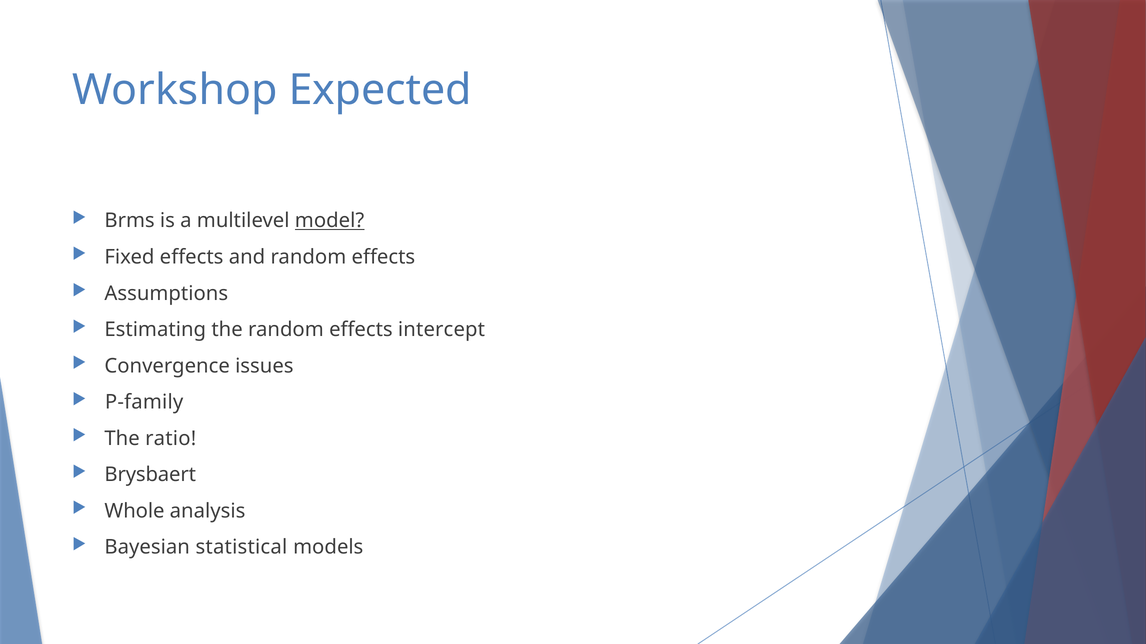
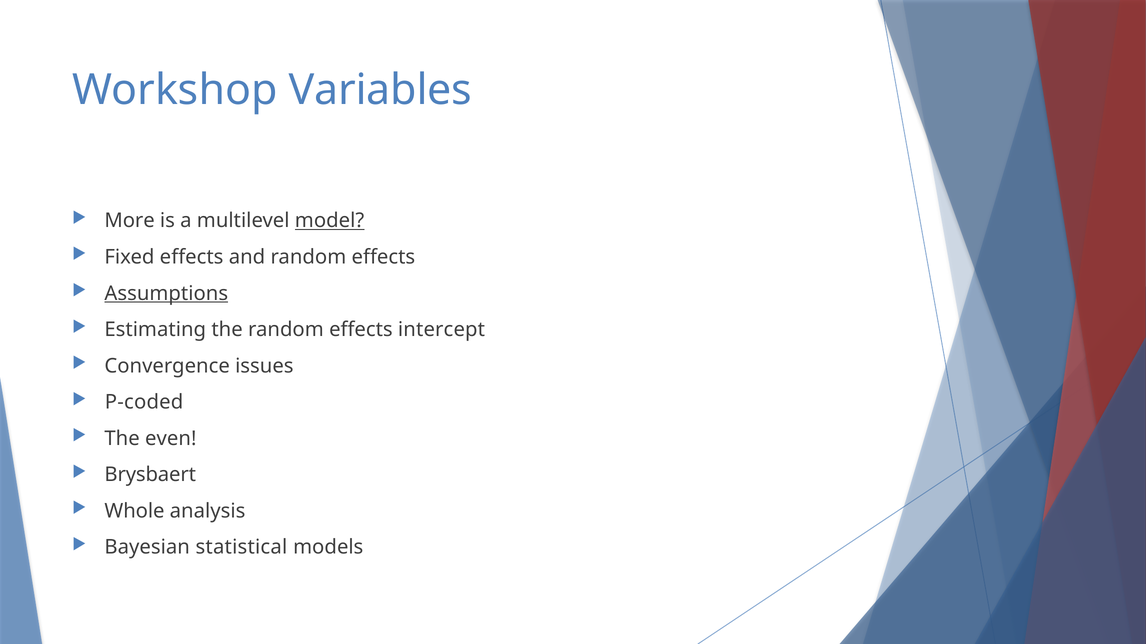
Expected: Expected -> Variables
Brms: Brms -> More
Assumptions underline: none -> present
P-family: P-family -> P-coded
ratio: ratio -> even
